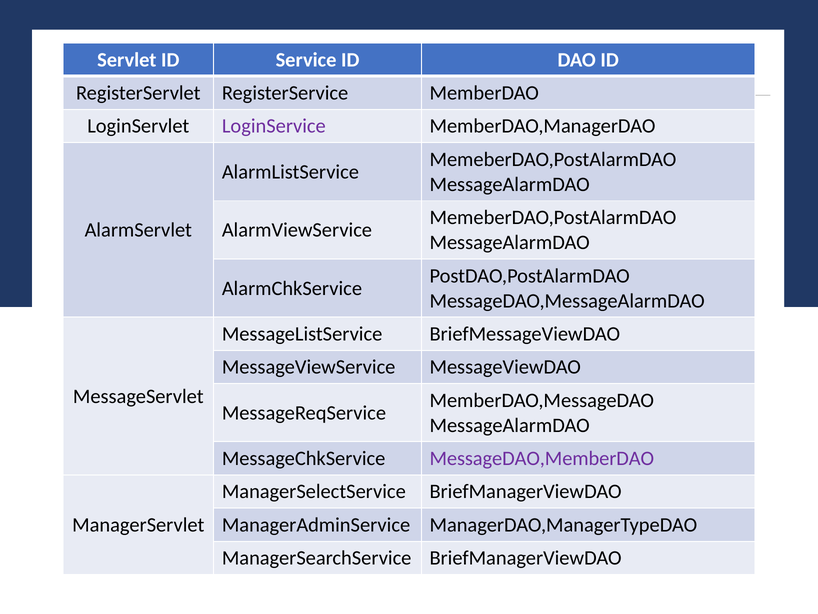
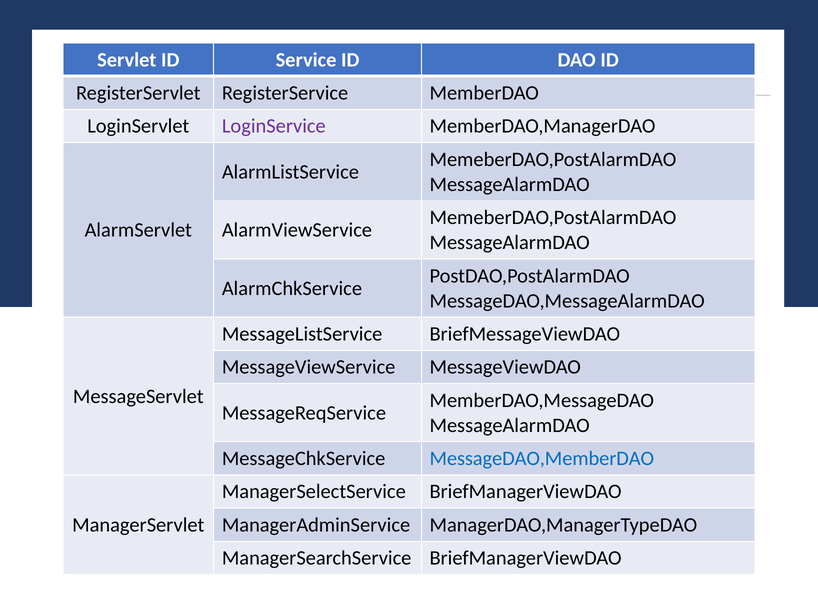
MessageDAO,MemberDAO colour: purple -> blue
